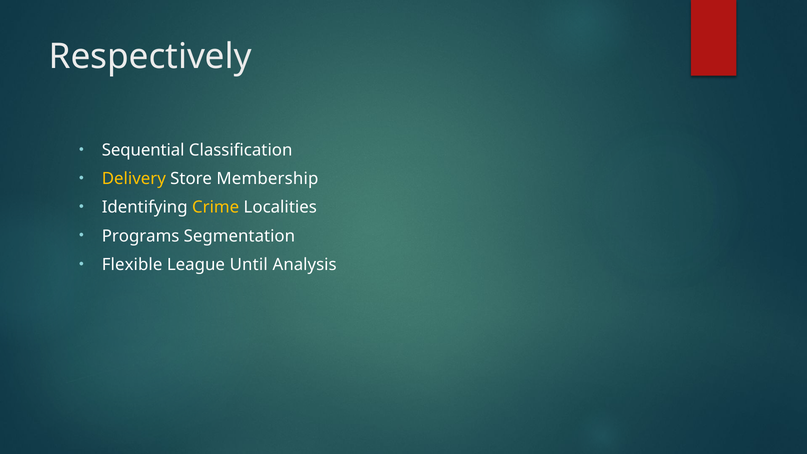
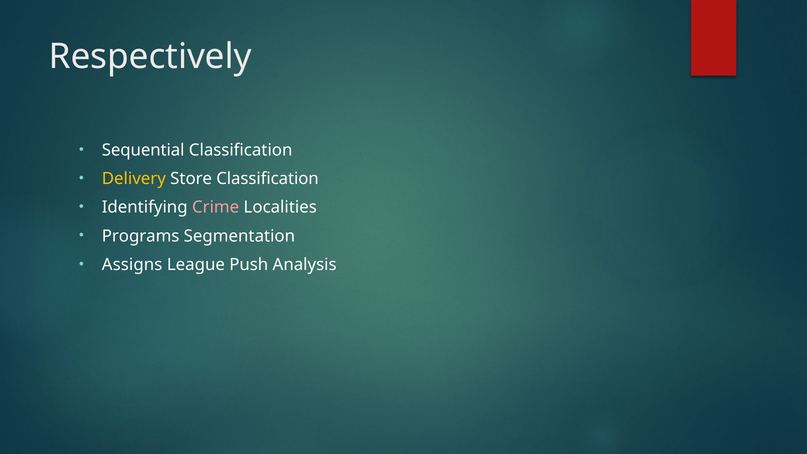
Store Membership: Membership -> Classification
Crime colour: yellow -> pink
Flexible: Flexible -> Assigns
Until: Until -> Push
